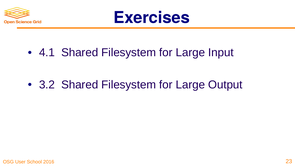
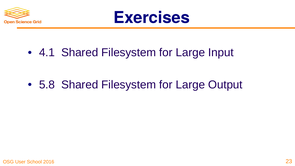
3.2: 3.2 -> 5.8
